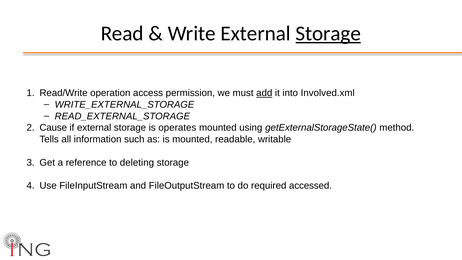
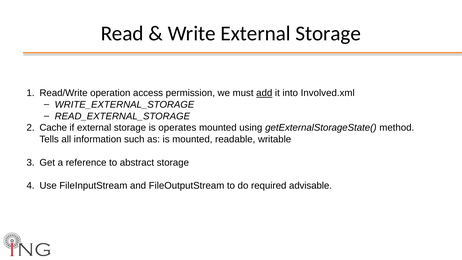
Storage at (328, 34) underline: present -> none
Cause: Cause -> Cache
deleting: deleting -> abstract
accessed: accessed -> advisable
